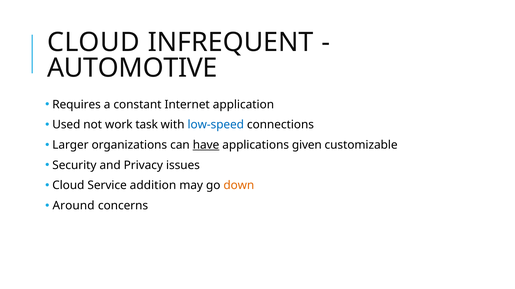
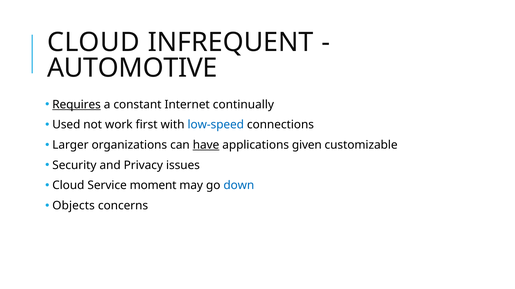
Requires underline: none -> present
application: application -> continually
task: task -> first
addition: addition -> moment
down colour: orange -> blue
Around: Around -> Objects
